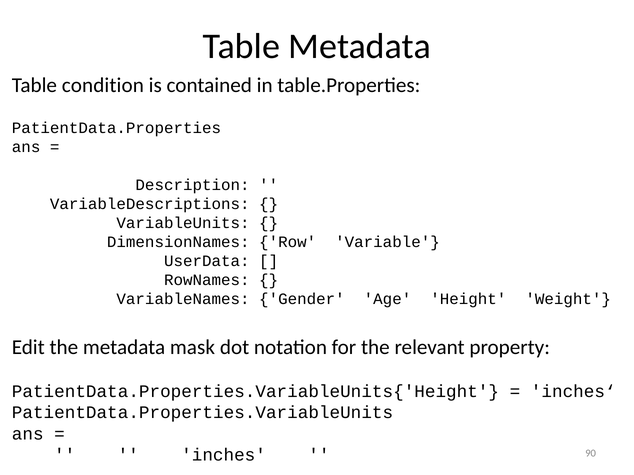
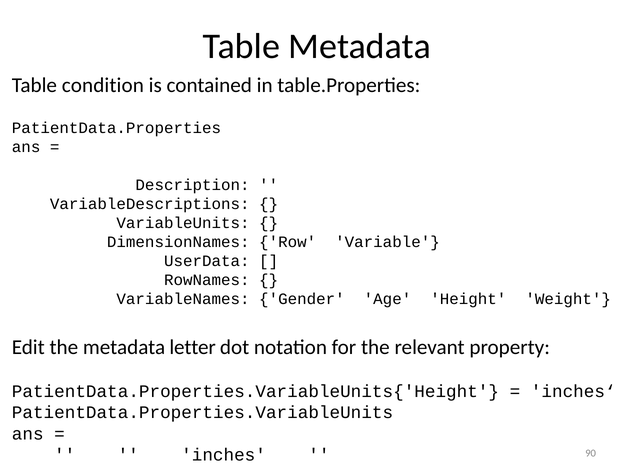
mask: mask -> letter
